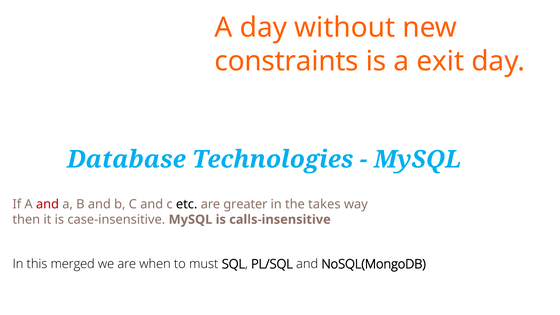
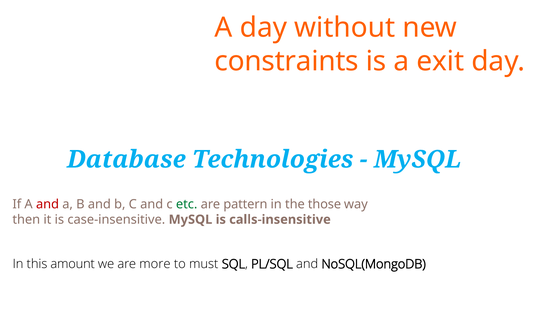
etc colour: black -> green
greater: greater -> pattern
takes: takes -> those
merged: merged -> amount
when: when -> more
